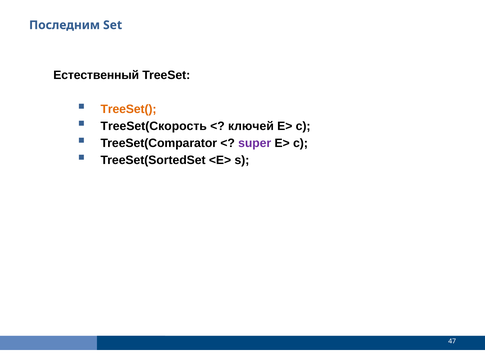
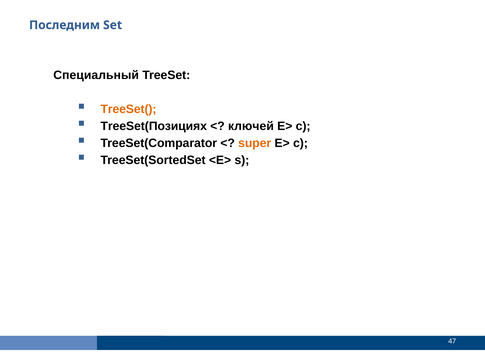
Естественный: Естественный -> Специальный
TreeSet(Скорость: TreeSet(Скорость -> TreeSet(Позициях
super colour: purple -> orange
